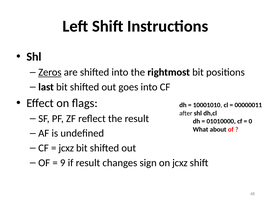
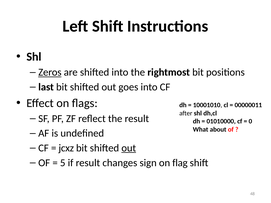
out at (129, 148) underline: none -> present
9: 9 -> 5
on jcxz: jcxz -> flag
